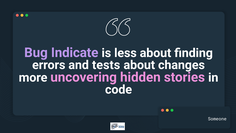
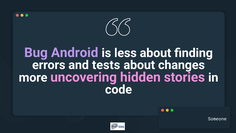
Indicate: Indicate -> Android
